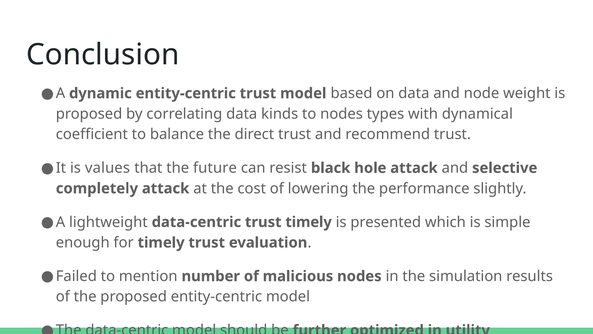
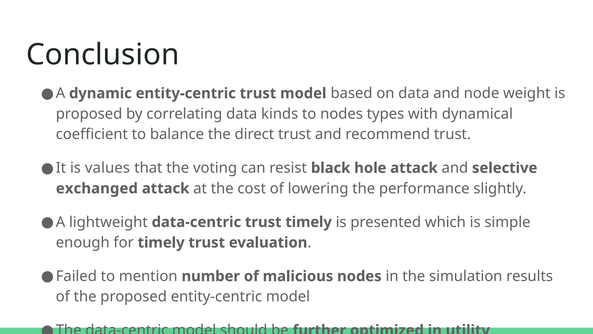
the future: future -> voting
completely: completely -> exchanged
